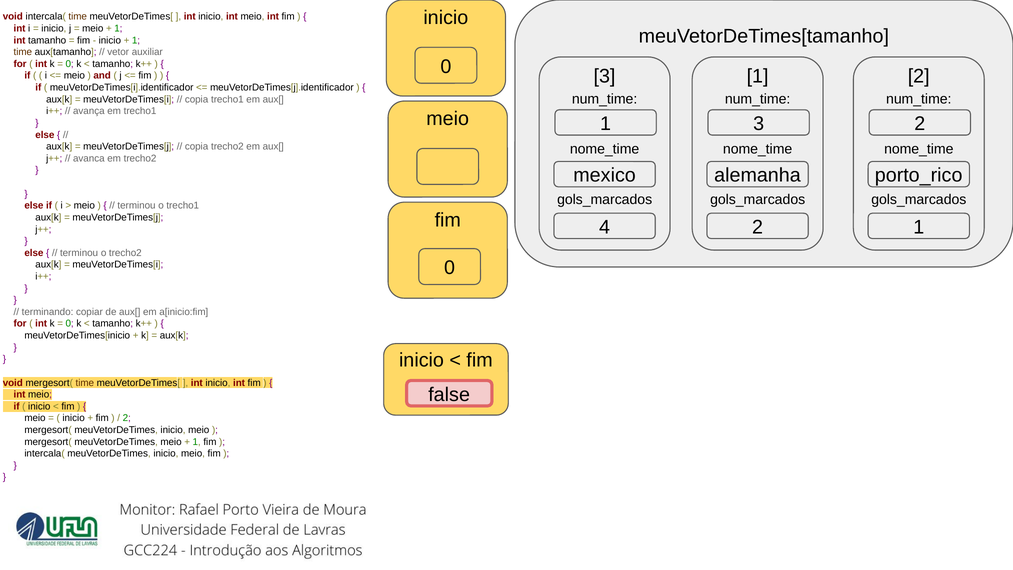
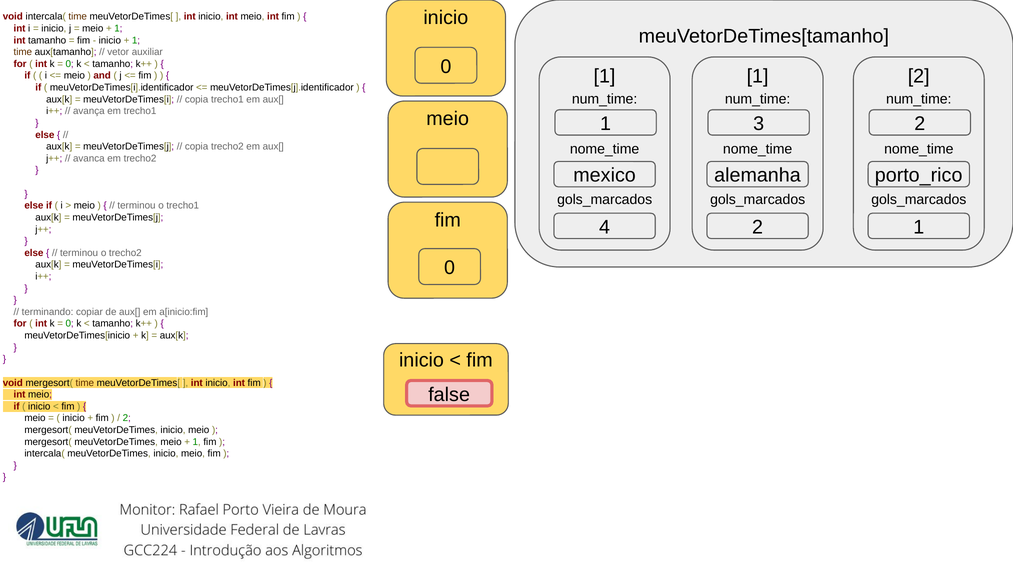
3 at (605, 76): 3 -> 1
